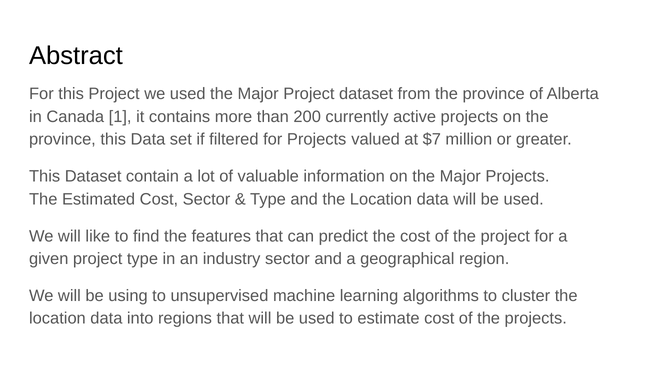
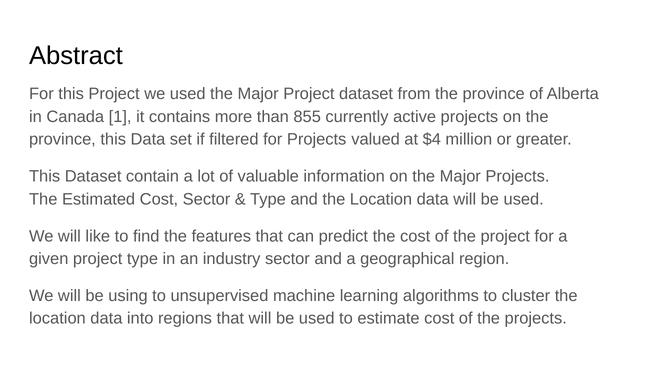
200: 200 -> 855
$7: $7 -> $4
